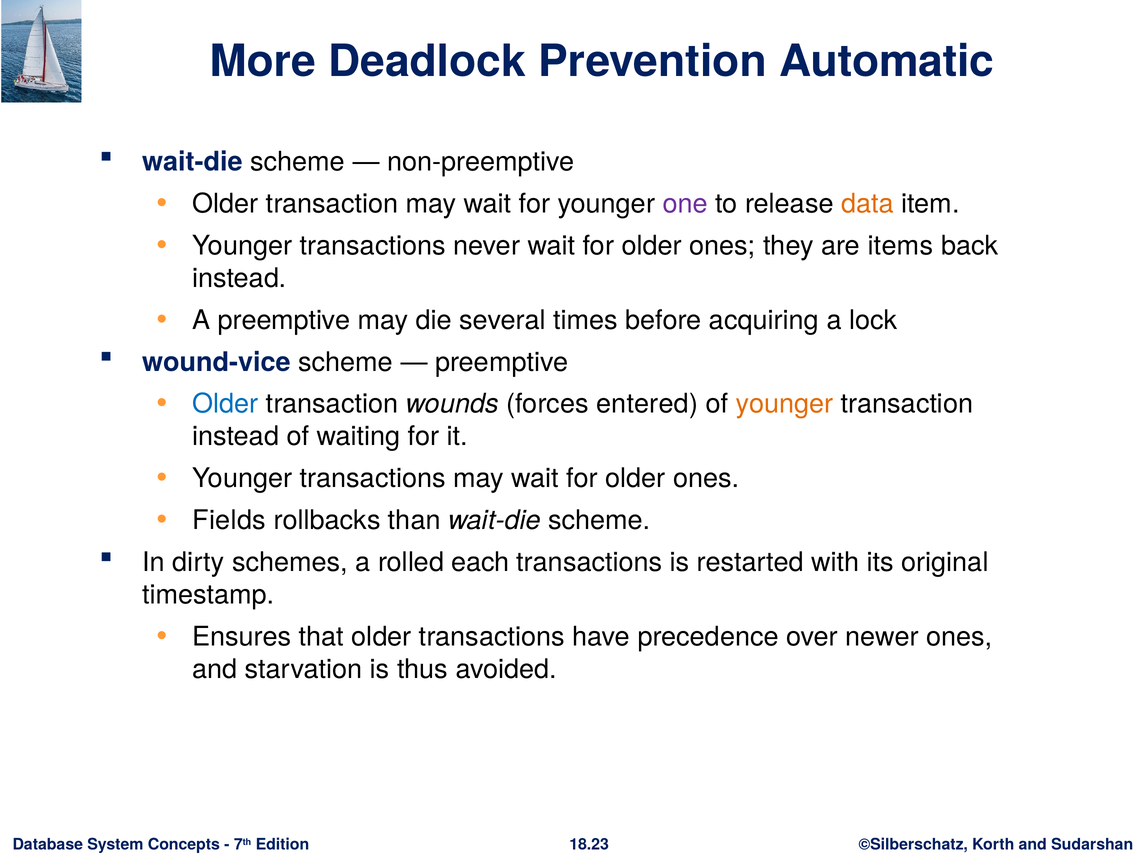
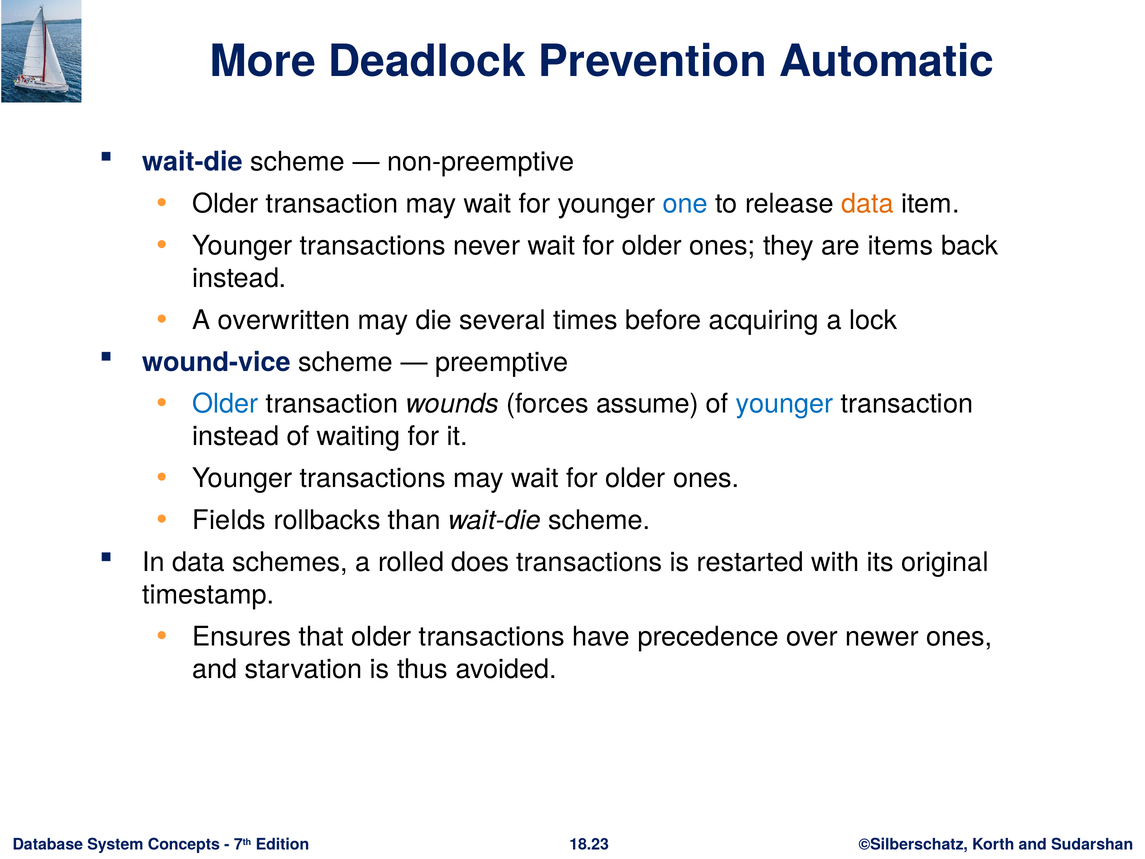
one colour: purple -> blue
A preemptive: preemptive -> overwritten
entered: entered -> assume
younger at (785, 404) colour: orange -> blue
In dirty: dirty -> data
each: each -> does
